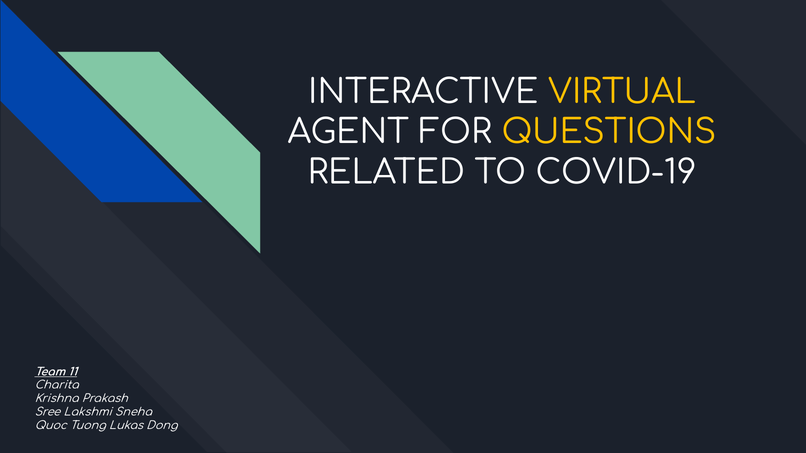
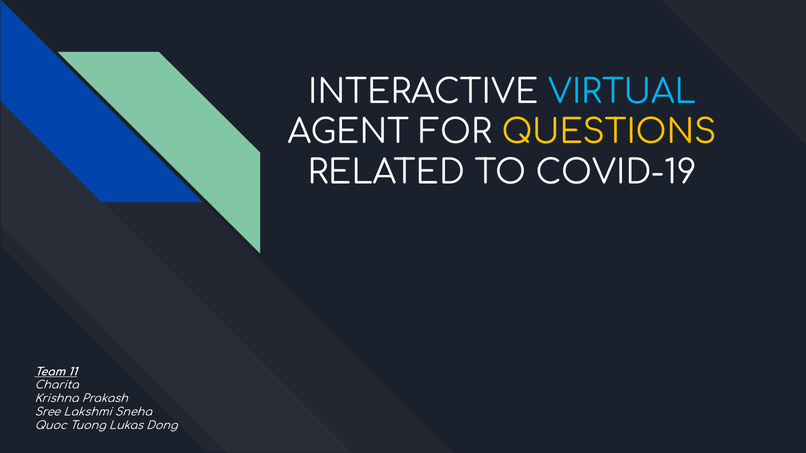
VIRTUAL colour: yellow -> light blue
